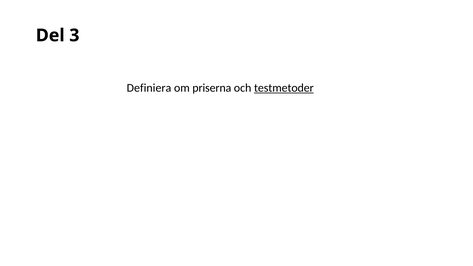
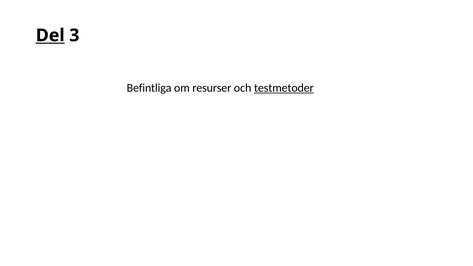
Del underline: none -> present
Definiera: Definiera -> Befintliga
priserna: priserna -> resurser
